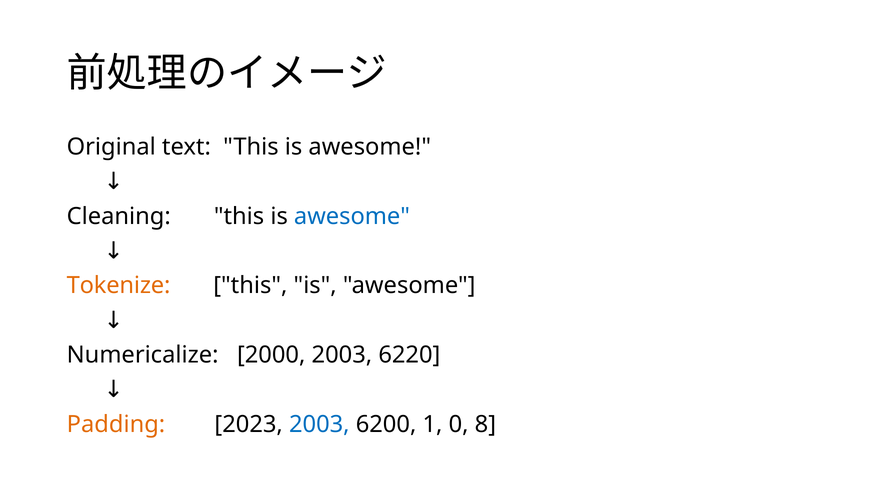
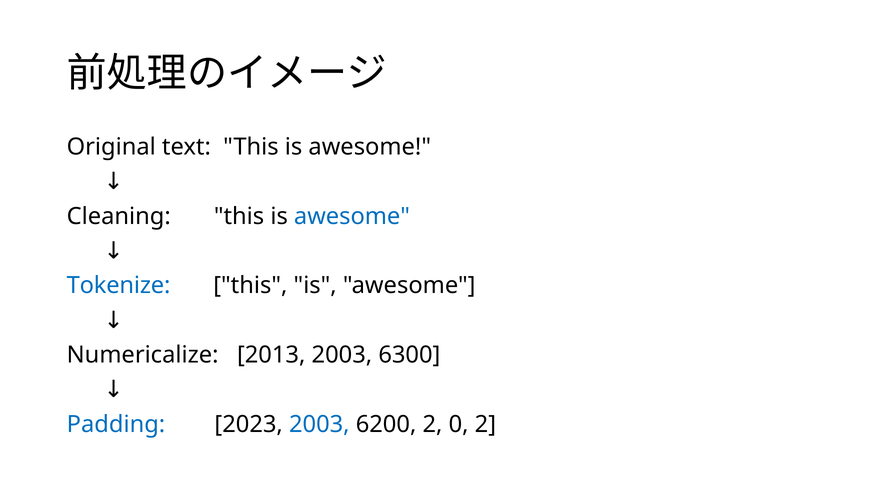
Tokenize colour: orange -> blue
2000: 2000 -> 2013
6220: 6220 -> 6300
Padding colour: orange -> blue
6200 1: 1 -> 2
0 8: 8 -> 2
